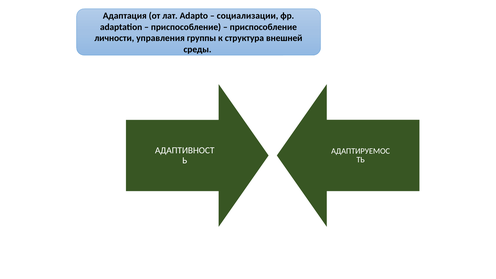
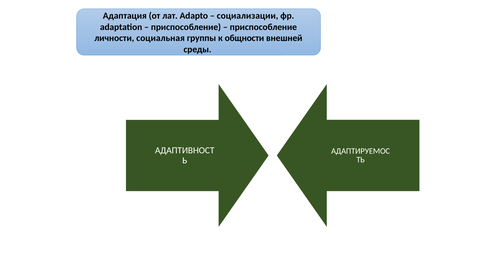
управления: управления -> социальная
структура: структура -> общности
